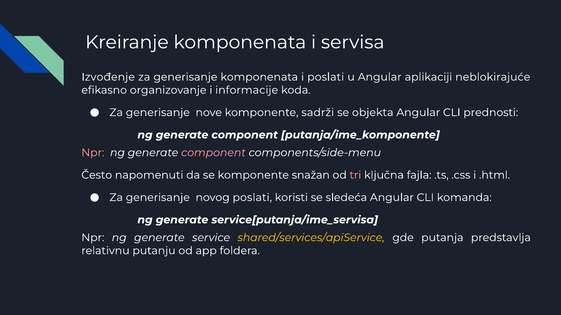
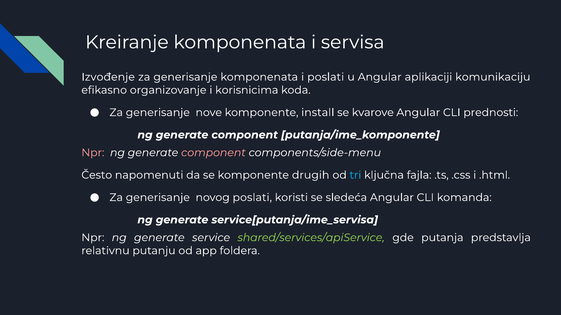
neblokirajuće: neblokirajuće -> komunikaciju
informacije: informacije -> korisnicima
sadrži: sadrži -> install
objekta: objekta -> kvarove
snažan: snažan -> drugih
tri colour: pink -> light blue
shared/services/apiService colour: yellow -> light green
